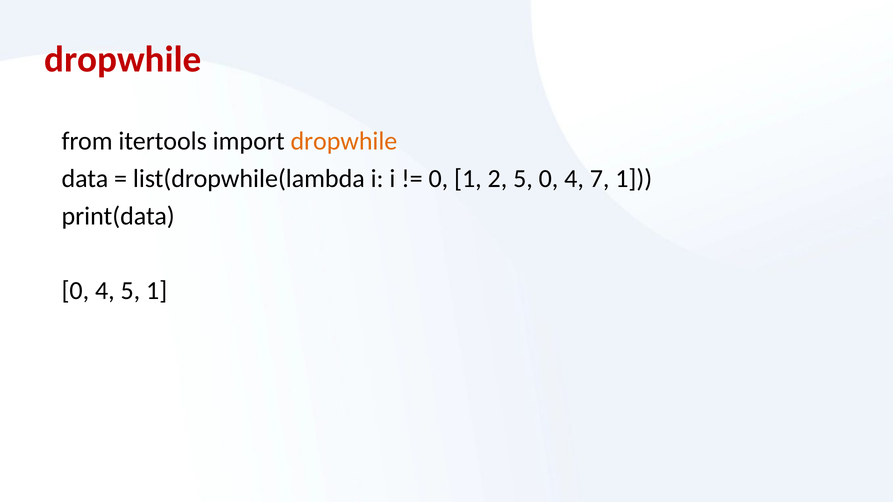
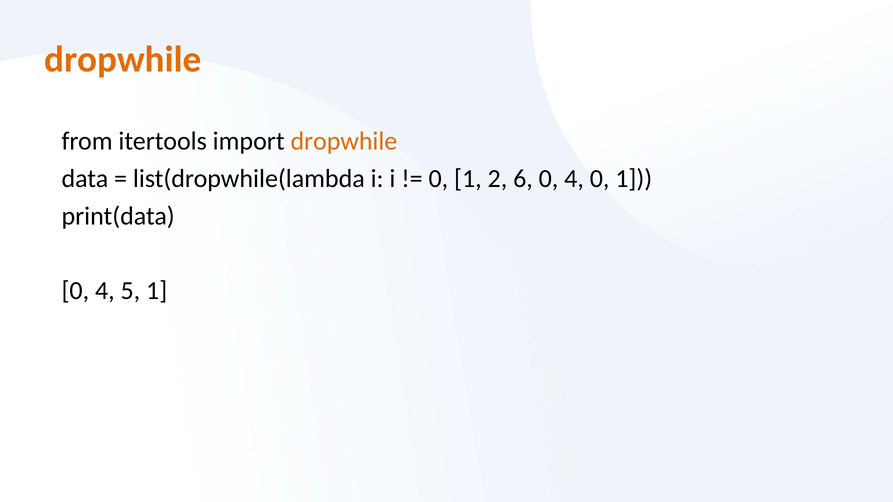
dropwhile at (123, 59) colour: red -> orange
2 5: 5 -> 6
4 7: 7 -> 0
